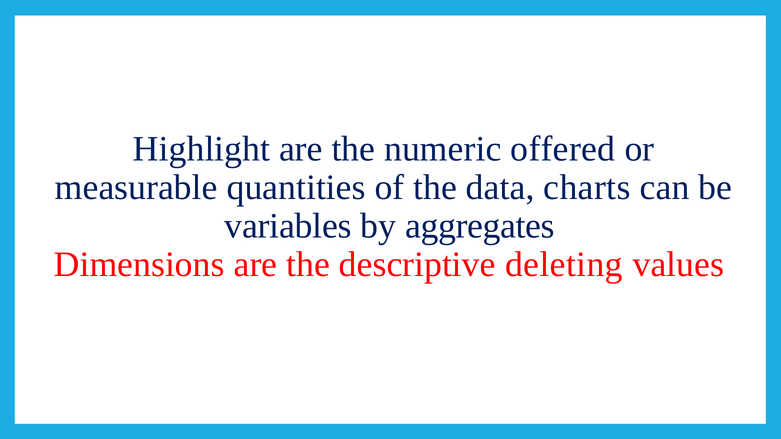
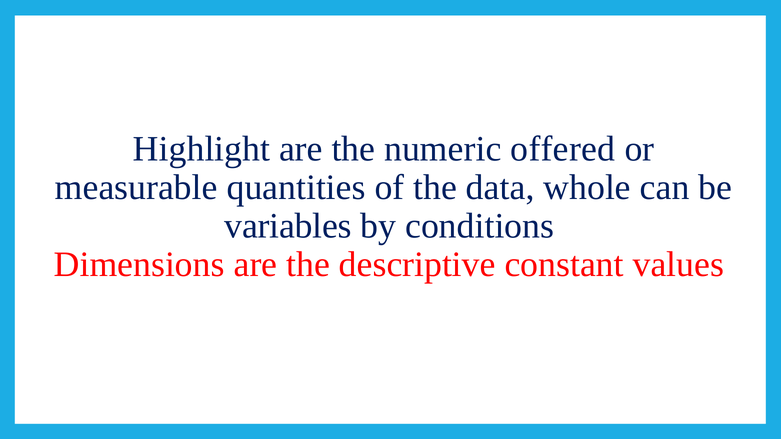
charts: charts -> whole
aggregates: aggregates -> conditions
deleting: deleting -> constant
